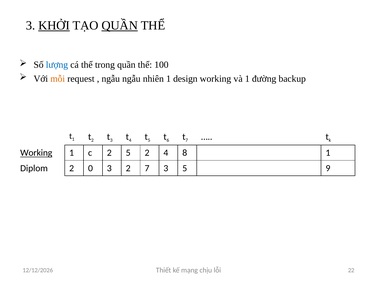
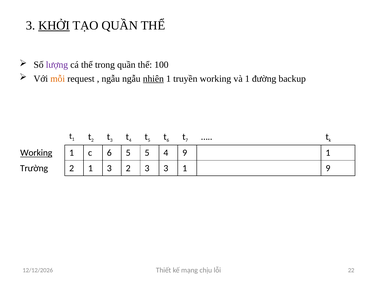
QUẦN at (120, 25) underline: present -> none
lượng colour: blue -> purple
nhiên underline: none -> present
design: design -> truyền
c 2: 2 -> 6
5 2: 2 -> 5
4 8: 8 -> 9
Diplom: Diplom -> Trường
2 0: 0 -> 1
2 7: 7 -> 3
3 5: 5 -> 1
